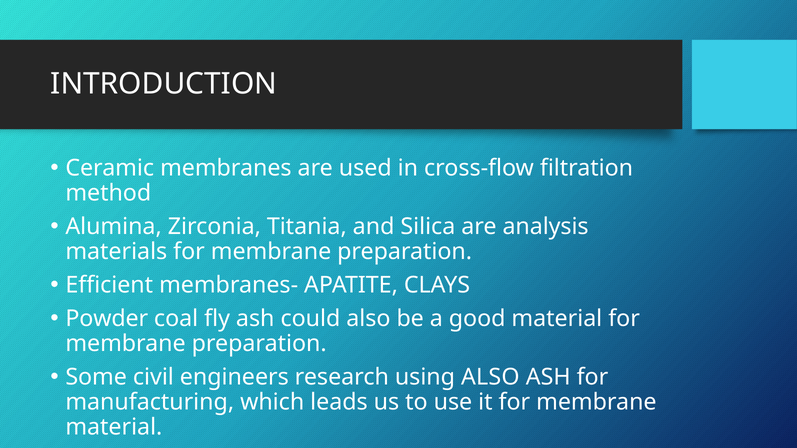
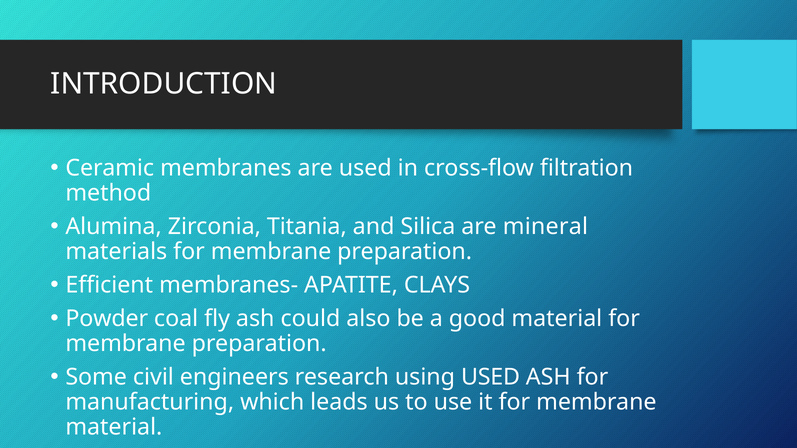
analysis: analysis -> mineral
using ALSO: ALSO -> USED
